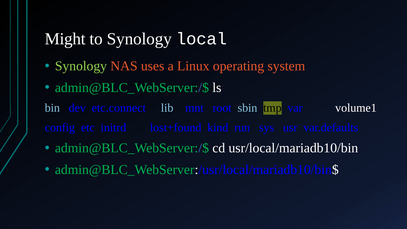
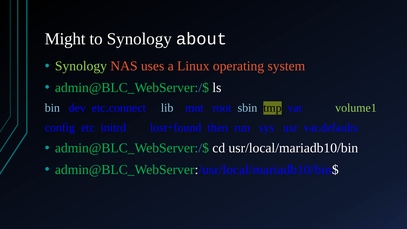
local: local -> about
volume1 colour: white -> light green
kind: kind -> then
